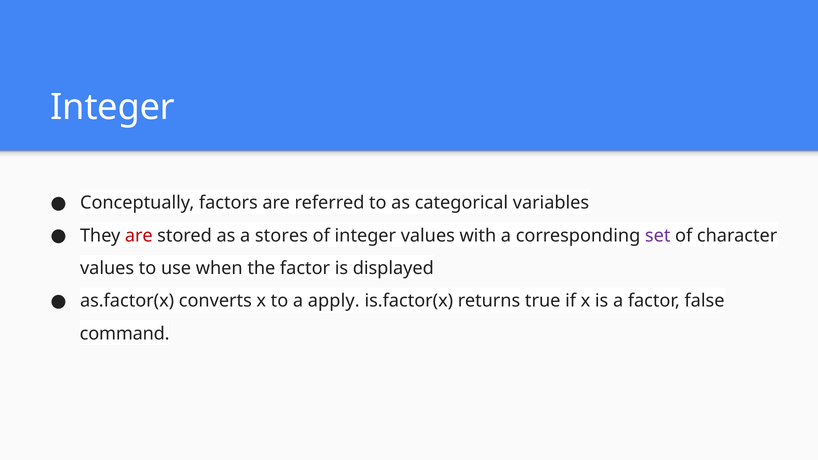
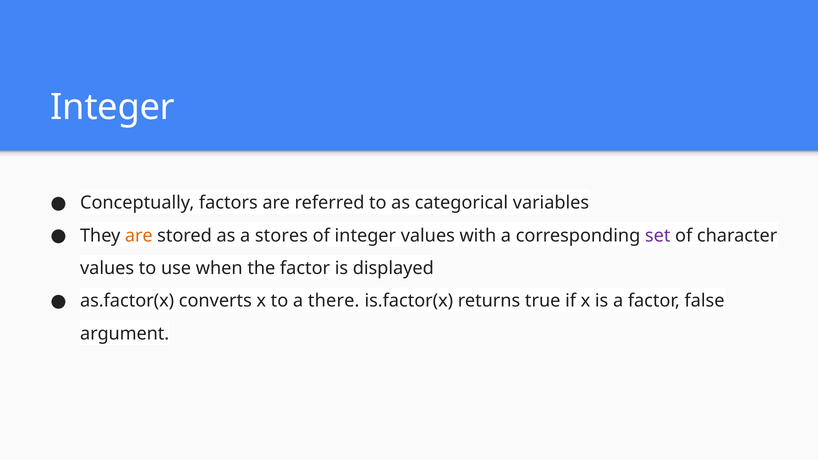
are at (139, 236) colour: red -> orange
apply: apply -> there
command: command -> argument
